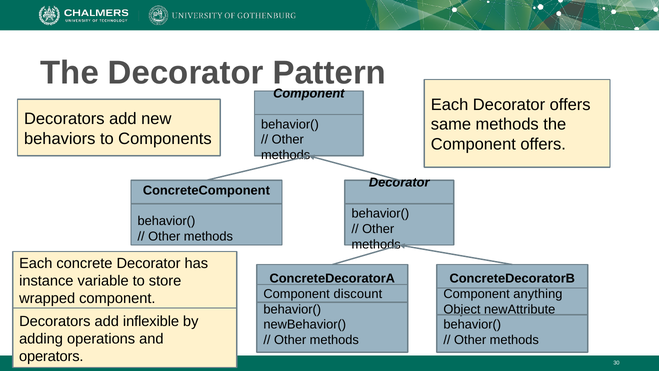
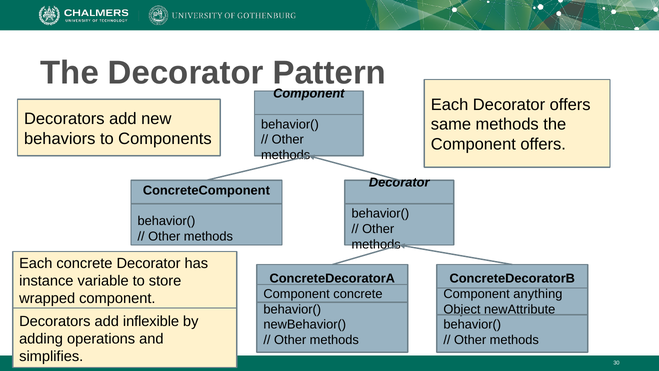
Component discount: discount -> concrete
operators: operators -> simplifies
